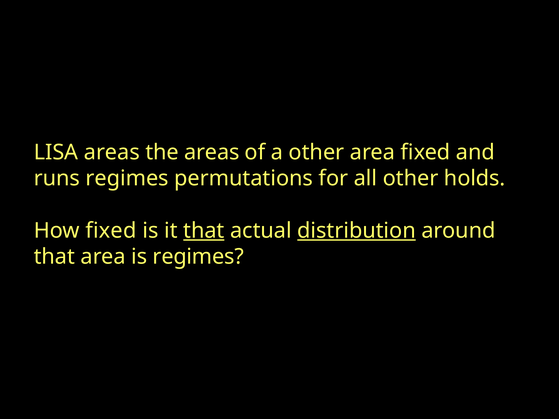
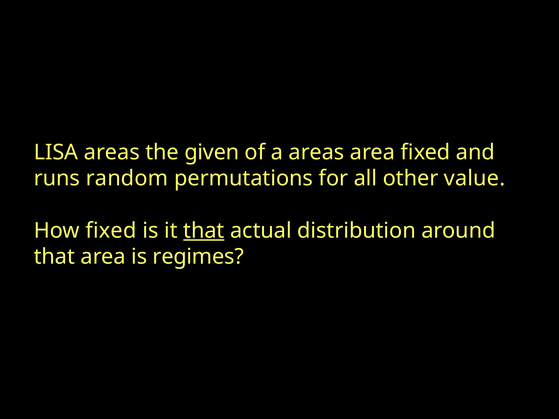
the areas: areas -> given
a other: other -> areas
runs regimes: regimes -> random
holds: holds -> value
distribution underline: present -> none
